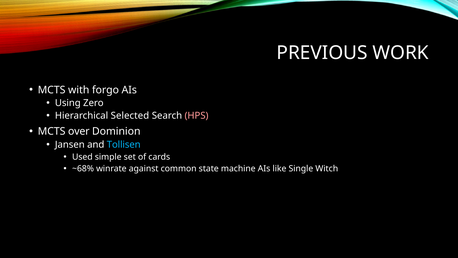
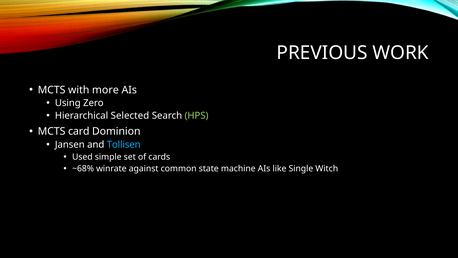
forgo: forgo -> more
HPS colour: pink -> light green
over: over -> card
